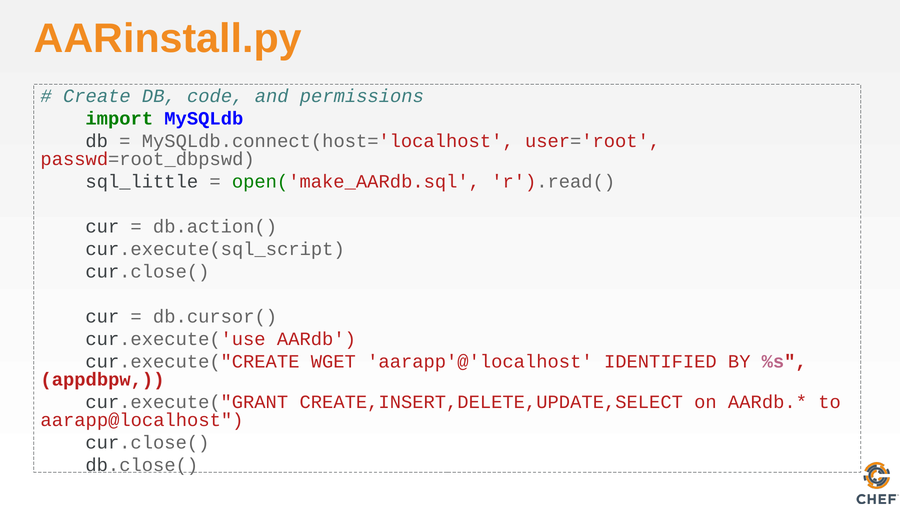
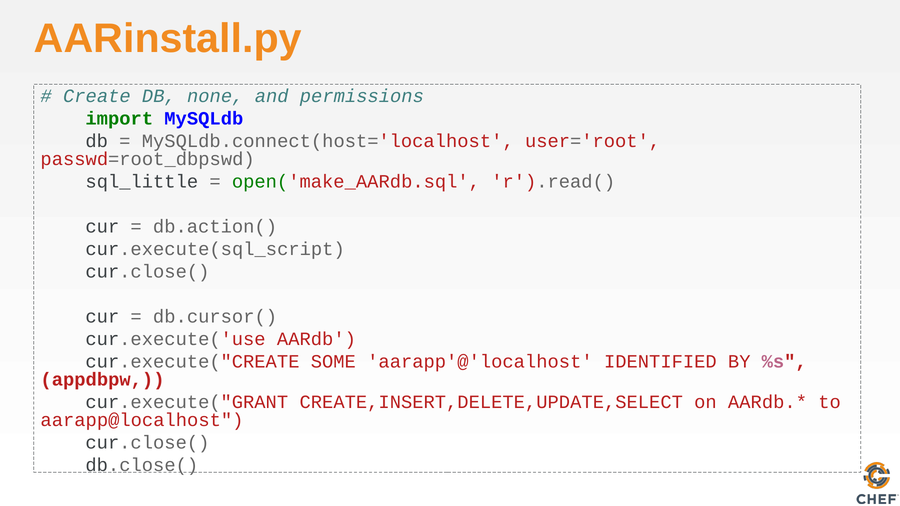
code: code -> none
WGET: WGET -> SOME
